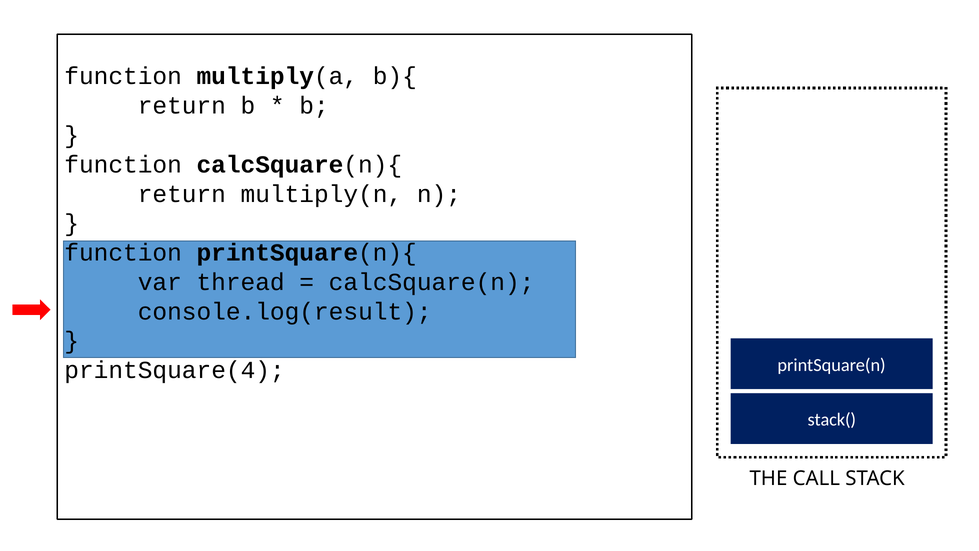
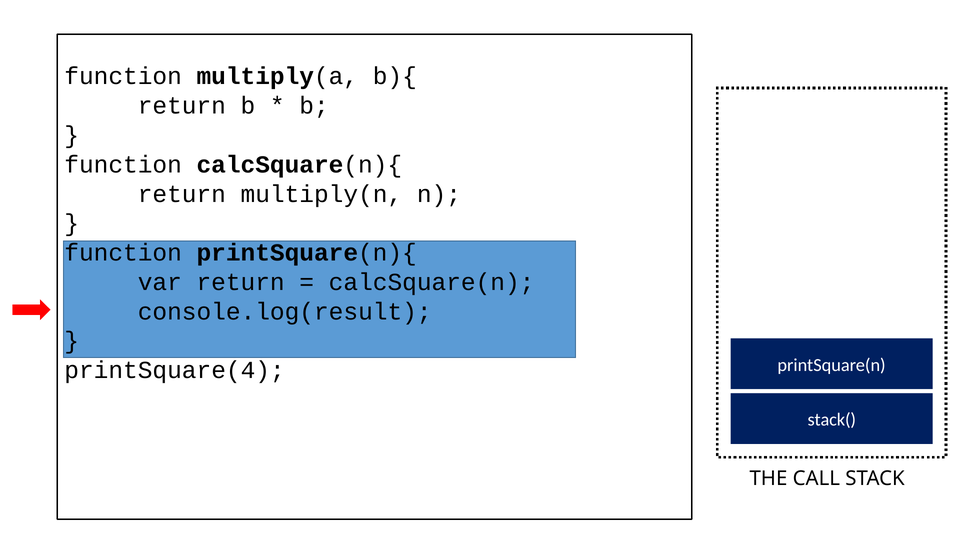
var thread: thread -> return
